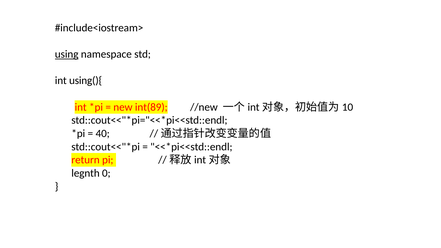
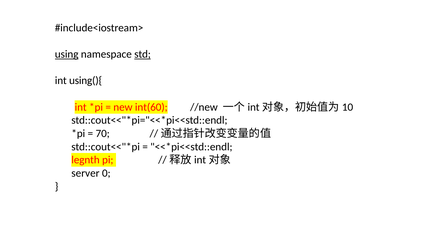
std underline: none -> present
int(89: int(89 -> int(60
40: 40 -> 70
return: return -> legnth
legnth: legnth -> server
